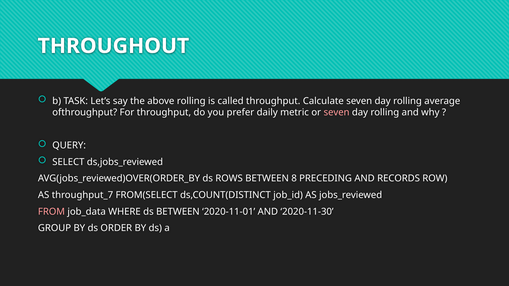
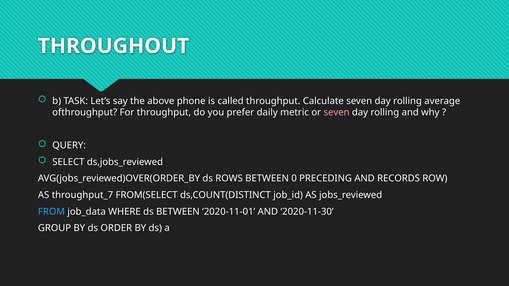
above rolling: rolling -> phone
8: 8 -> 0
FROM colour: pink -> light blue
